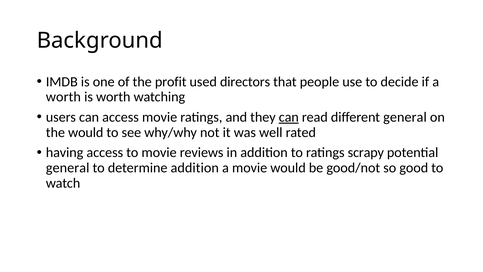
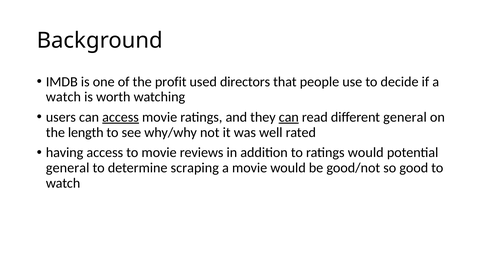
worth at (63, 97): worth -> watch
access at (121, 117) underline: none -> present
the would: would -> length
ratings scrapy: scrapy -> would
determine addition: addition -> scraping
